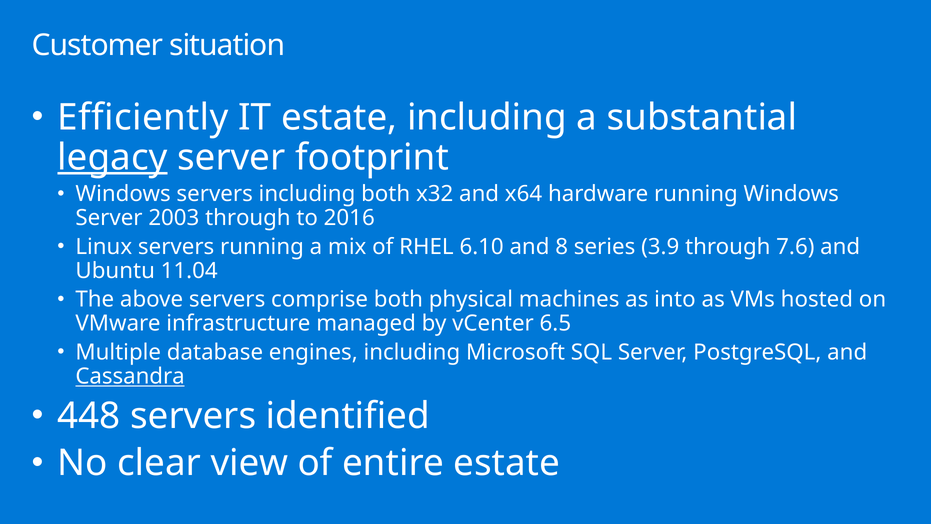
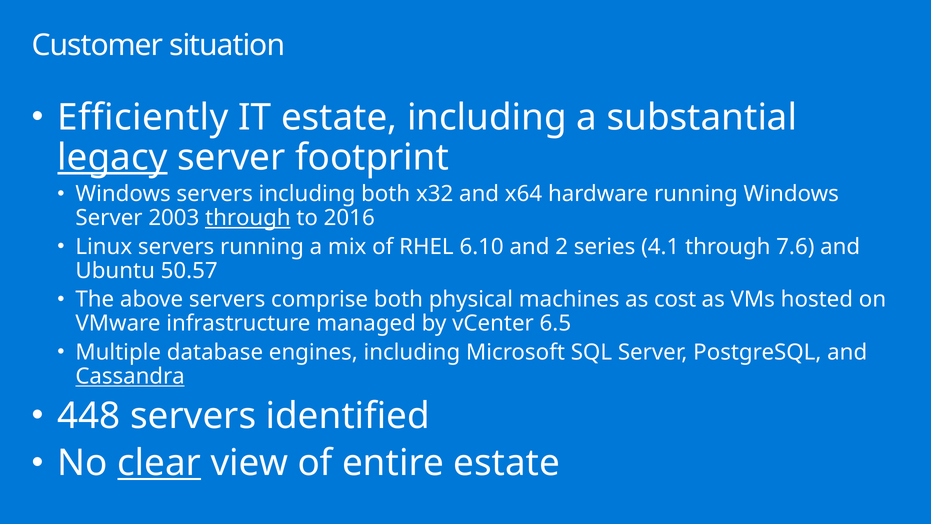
through at (248, 218) underline: none -> present
8: 8 -> 2
3.9: 3.9 -> 4.1
11.04: 11.04 -> 50.57
into: into -> cost
clear underline: none -> present
